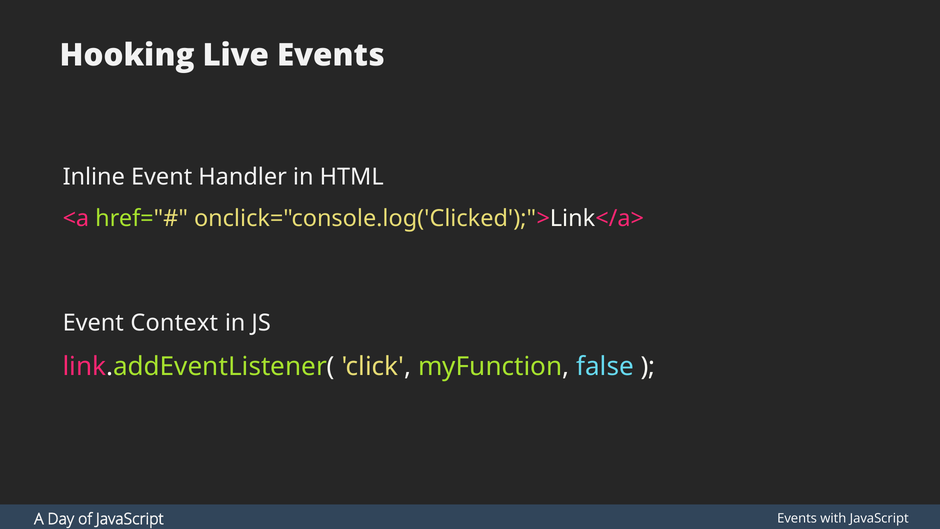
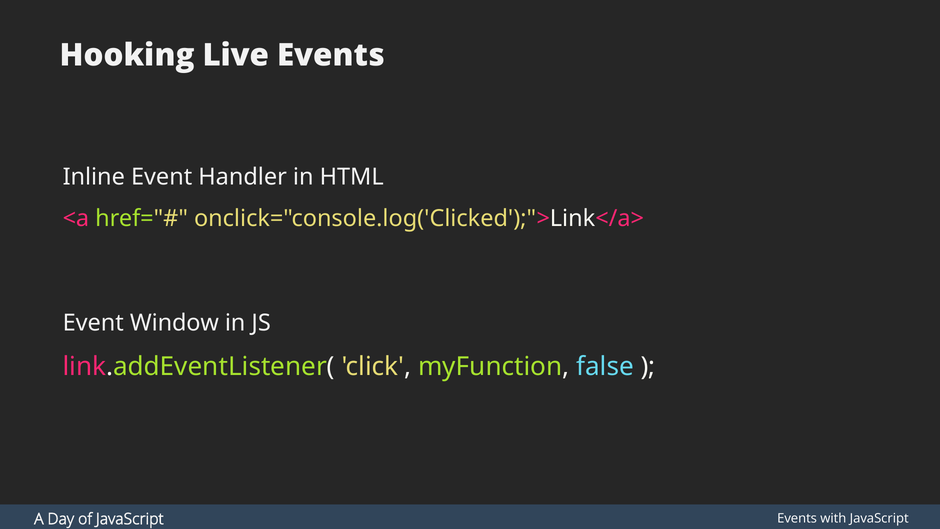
Context: Context -> Window
